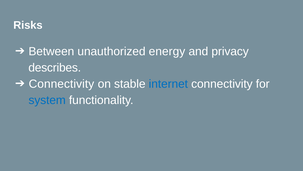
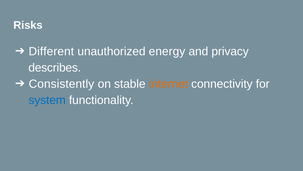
Between: Between -> Different
Connectivity at (61, 84): Connectivity -> Consistently
internet colour: blue -> orange
